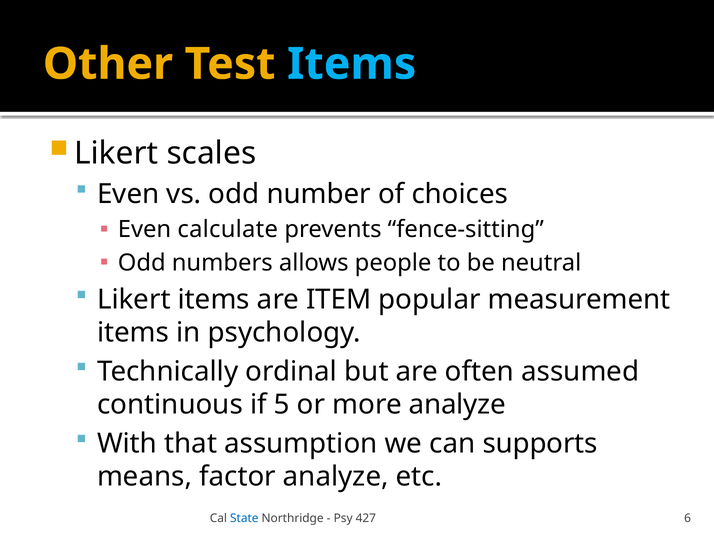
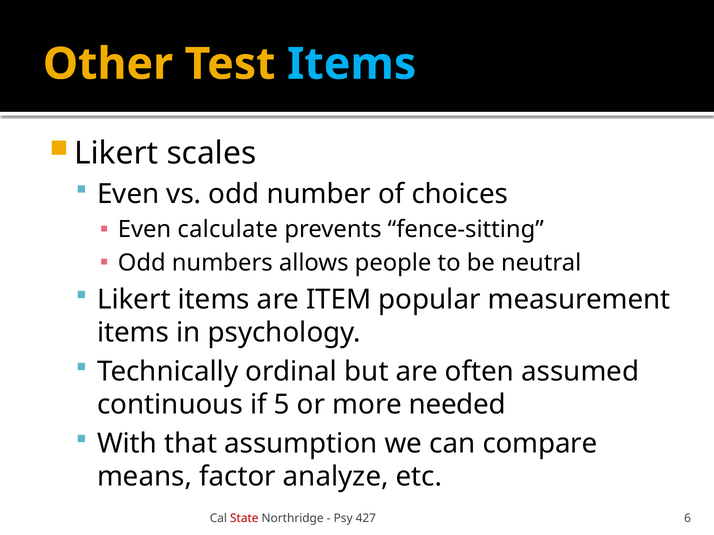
more analyze: analyze -> needed
supports: supports -> compare
State colour: blue -> red
